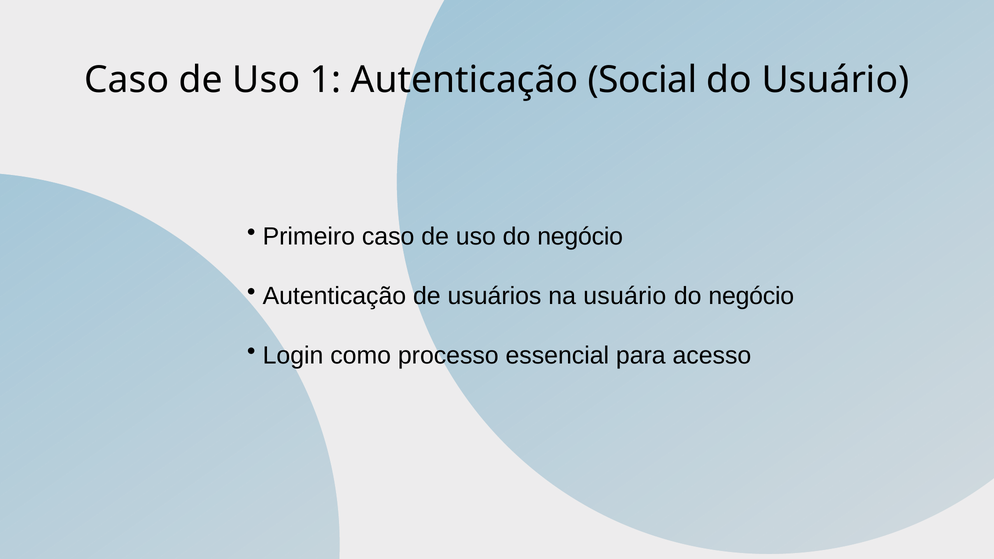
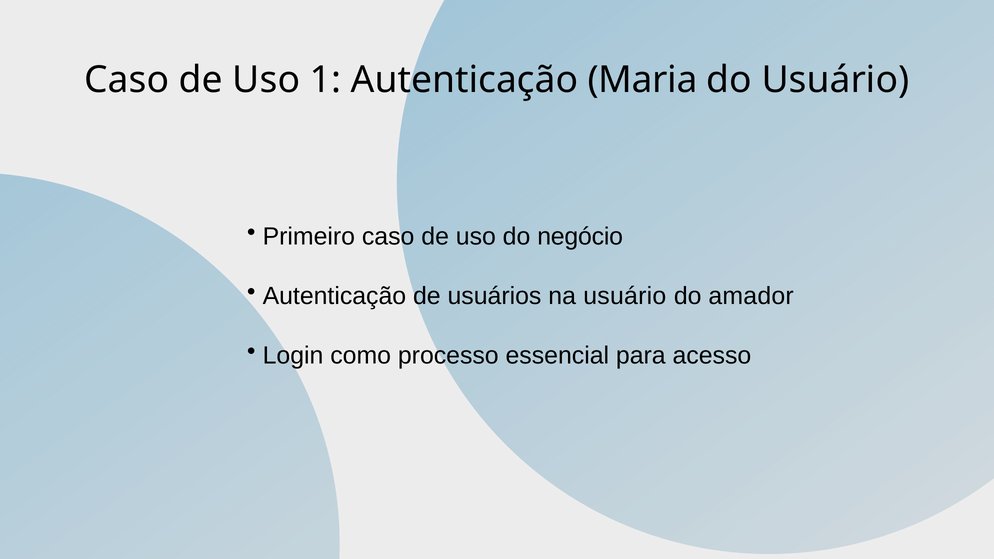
Social: Social -> Maria
negócio at (751, 296): negócio -> amador
